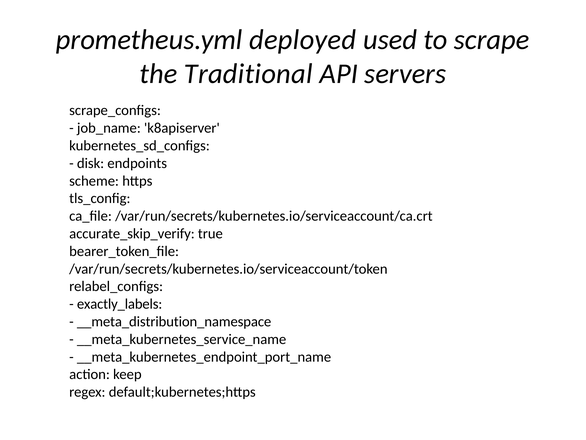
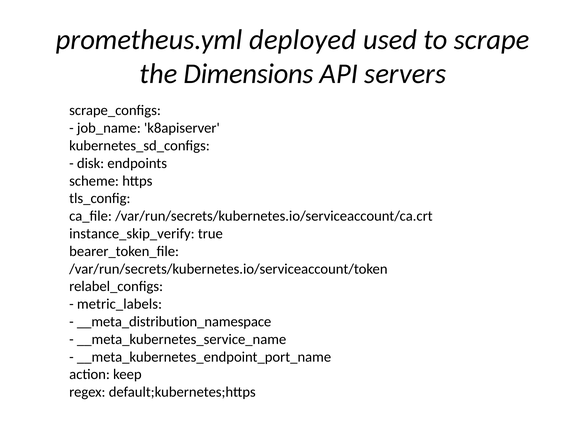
Traditional: Traditional -> Dimensions
accurate_skip_verify: accurate_skip_verify -> instance_skip_verify
exactly_labels: exactly_labels -> metric_labels
